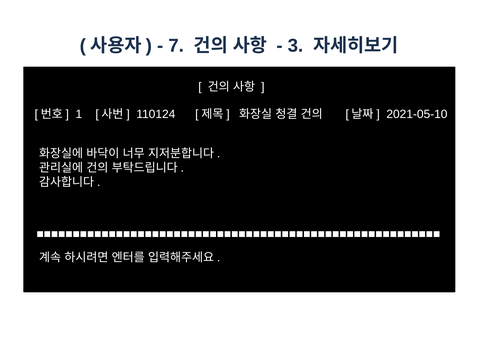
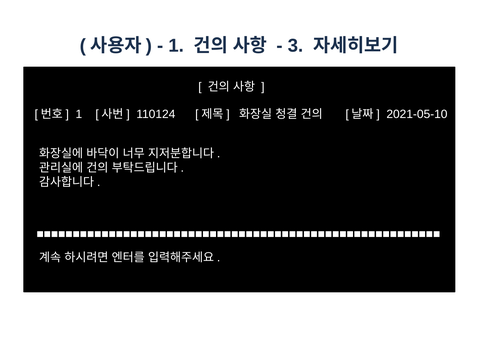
7 at (176, 46): 7 -> 1
